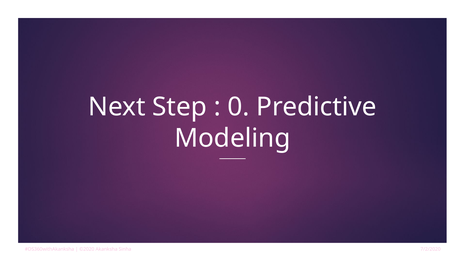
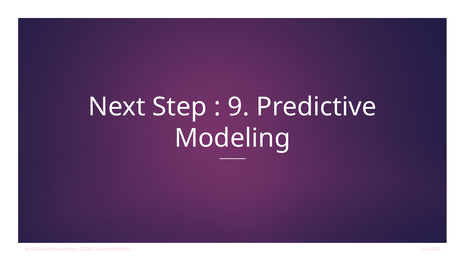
0: 0 -> 9
